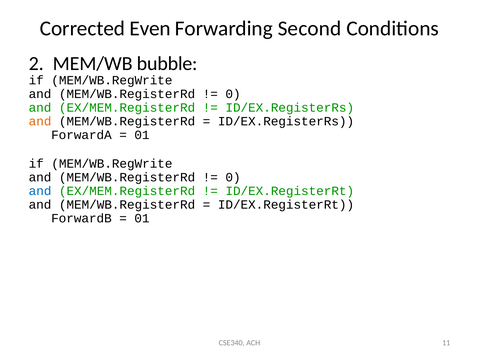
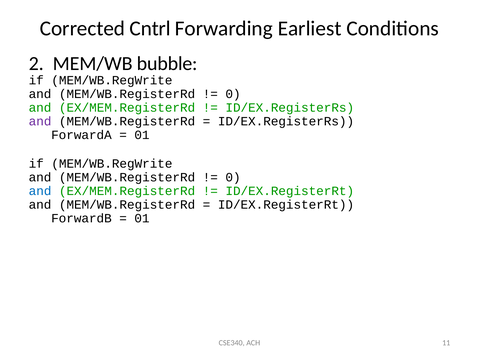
Even: Even -> Cntrl
Second: Second -> Earliest
and at (40, 121) colour: orange -> purple
